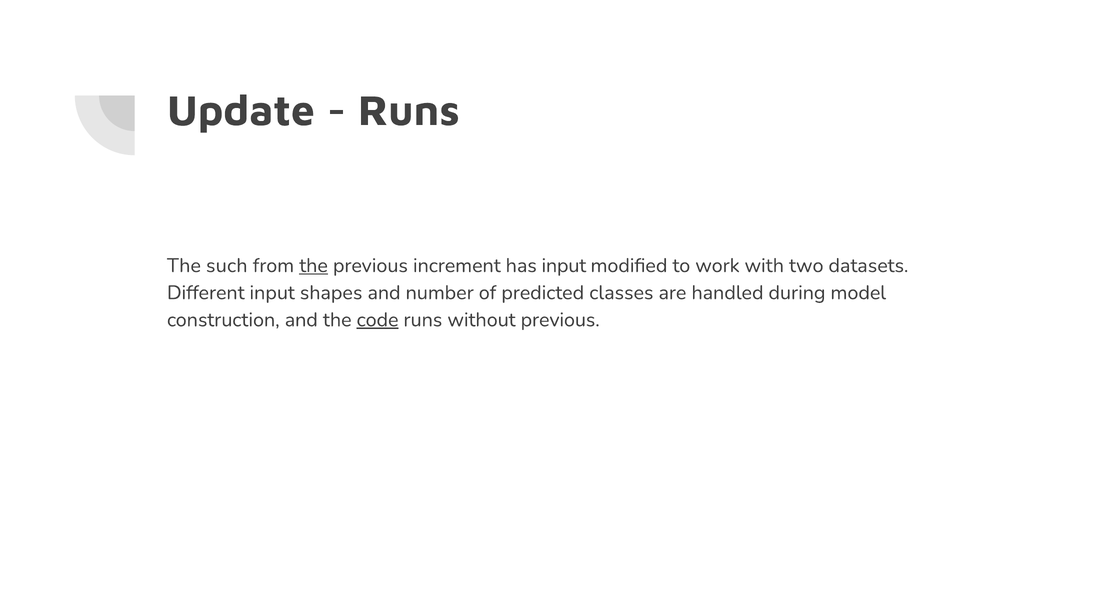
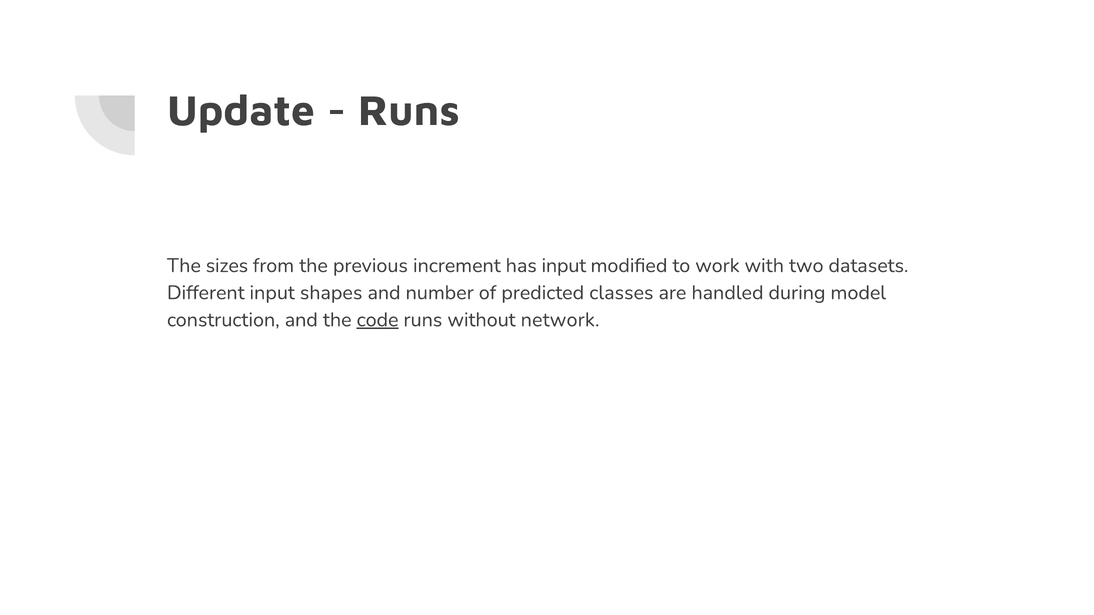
such: such -> sizes
the at (314, 266) underline: present -> none
without previous: previous -> network
